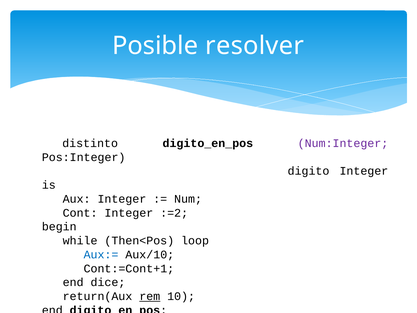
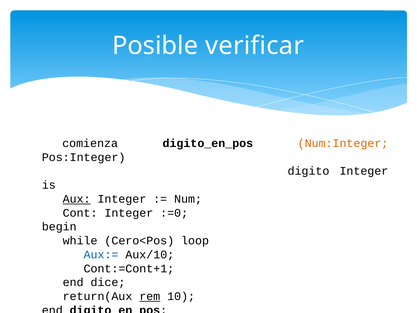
resolver: resolver -> verificar
distinto: distinto -> comienza
Num:Integer colour: purple -> orange
Aux underline: none -> present
:=2: :=2 -> :=0
Then<Pos: Then<Pos -> Cero<Pos
